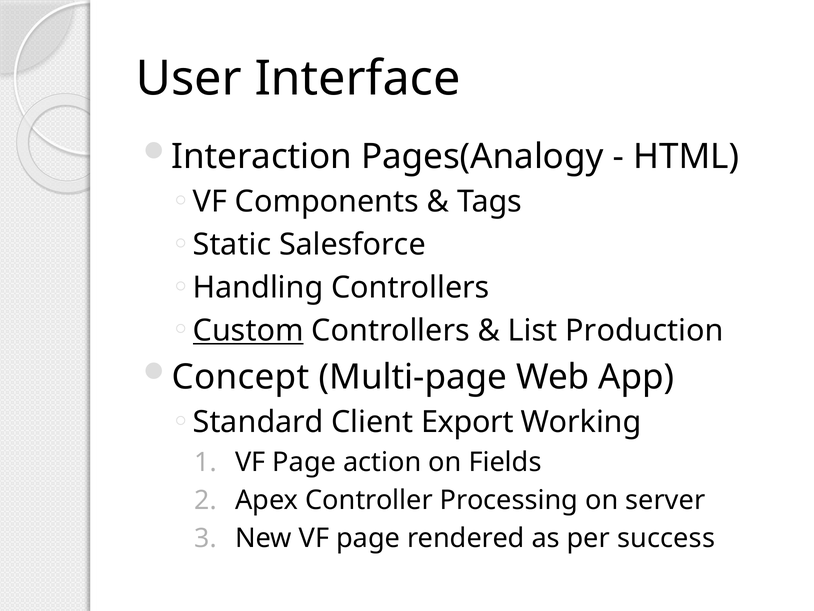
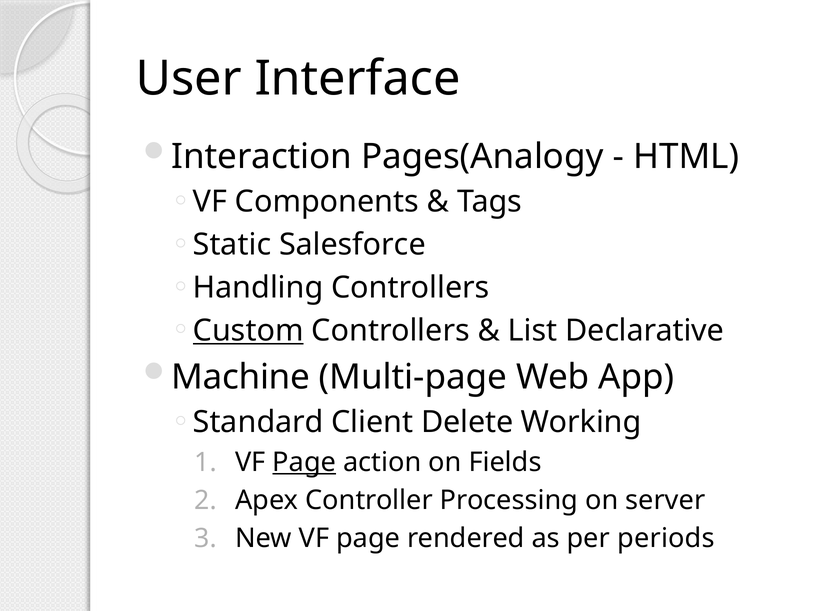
Production: Production -> Declarative
Concept: Concept -> Machine
Export: Export -> Delete
Page at (304, 462) underline: none -> present
success: success -> periods
